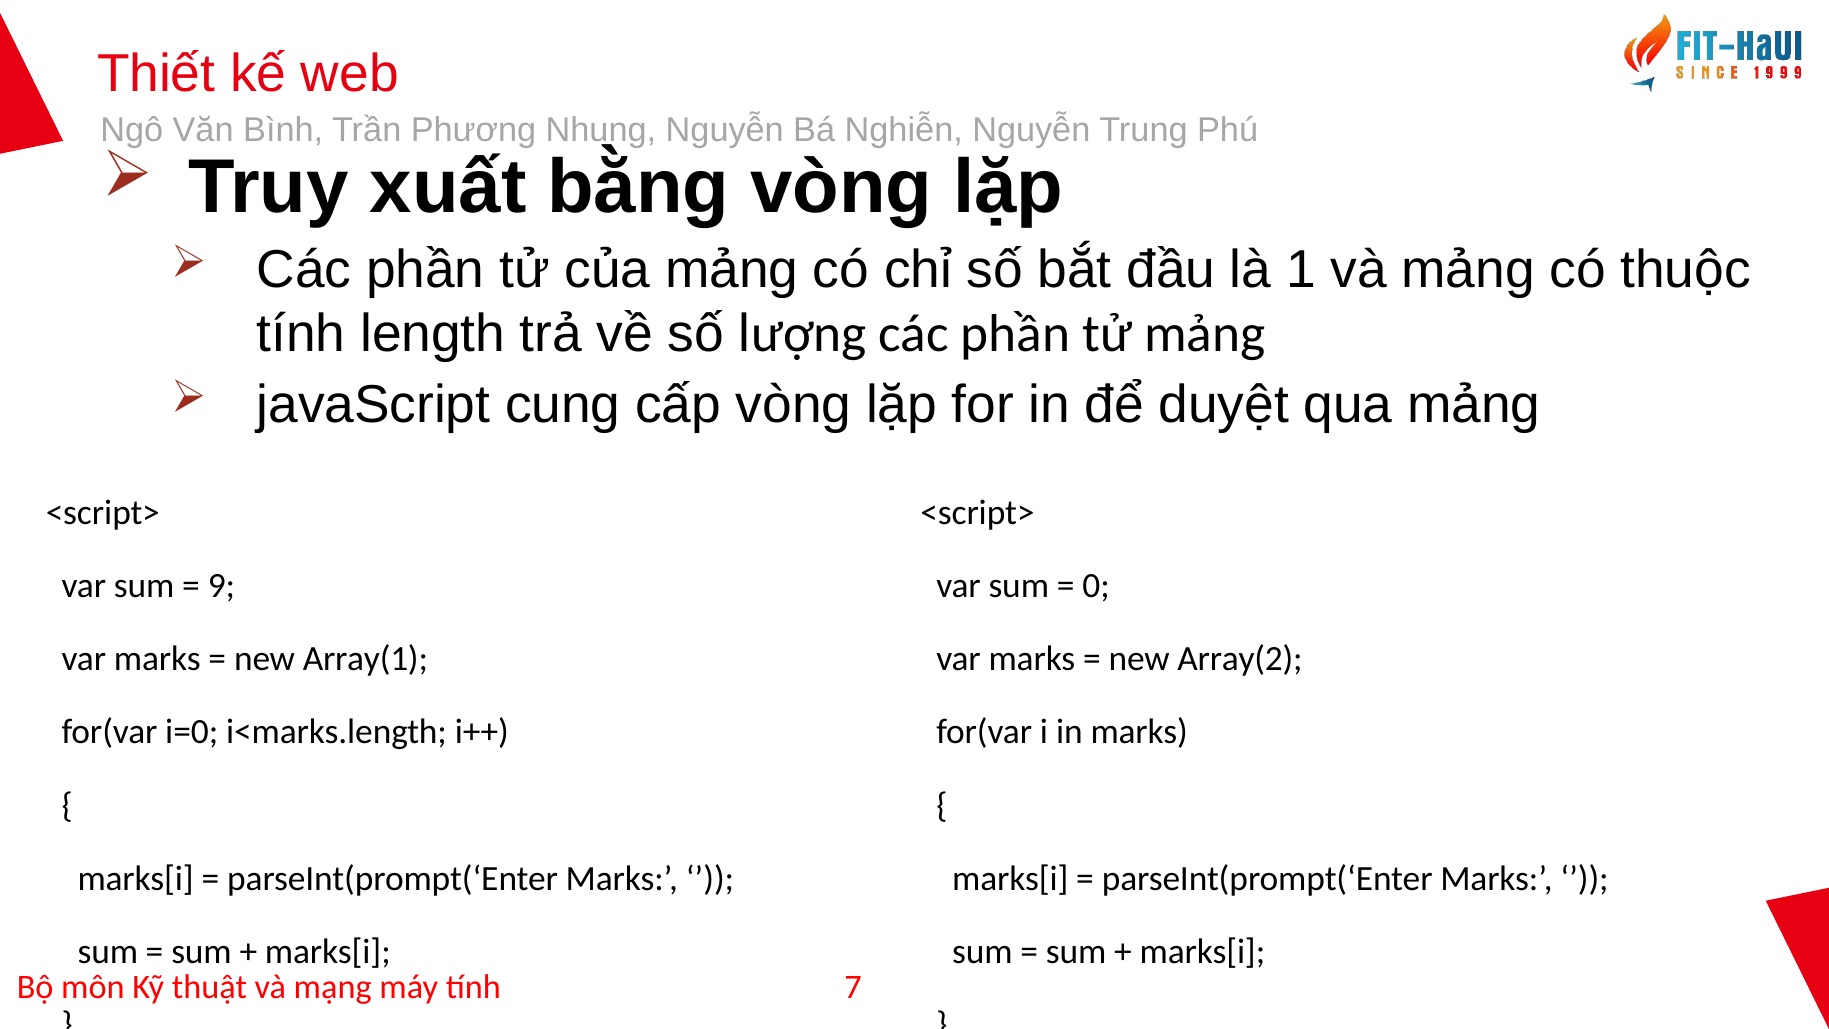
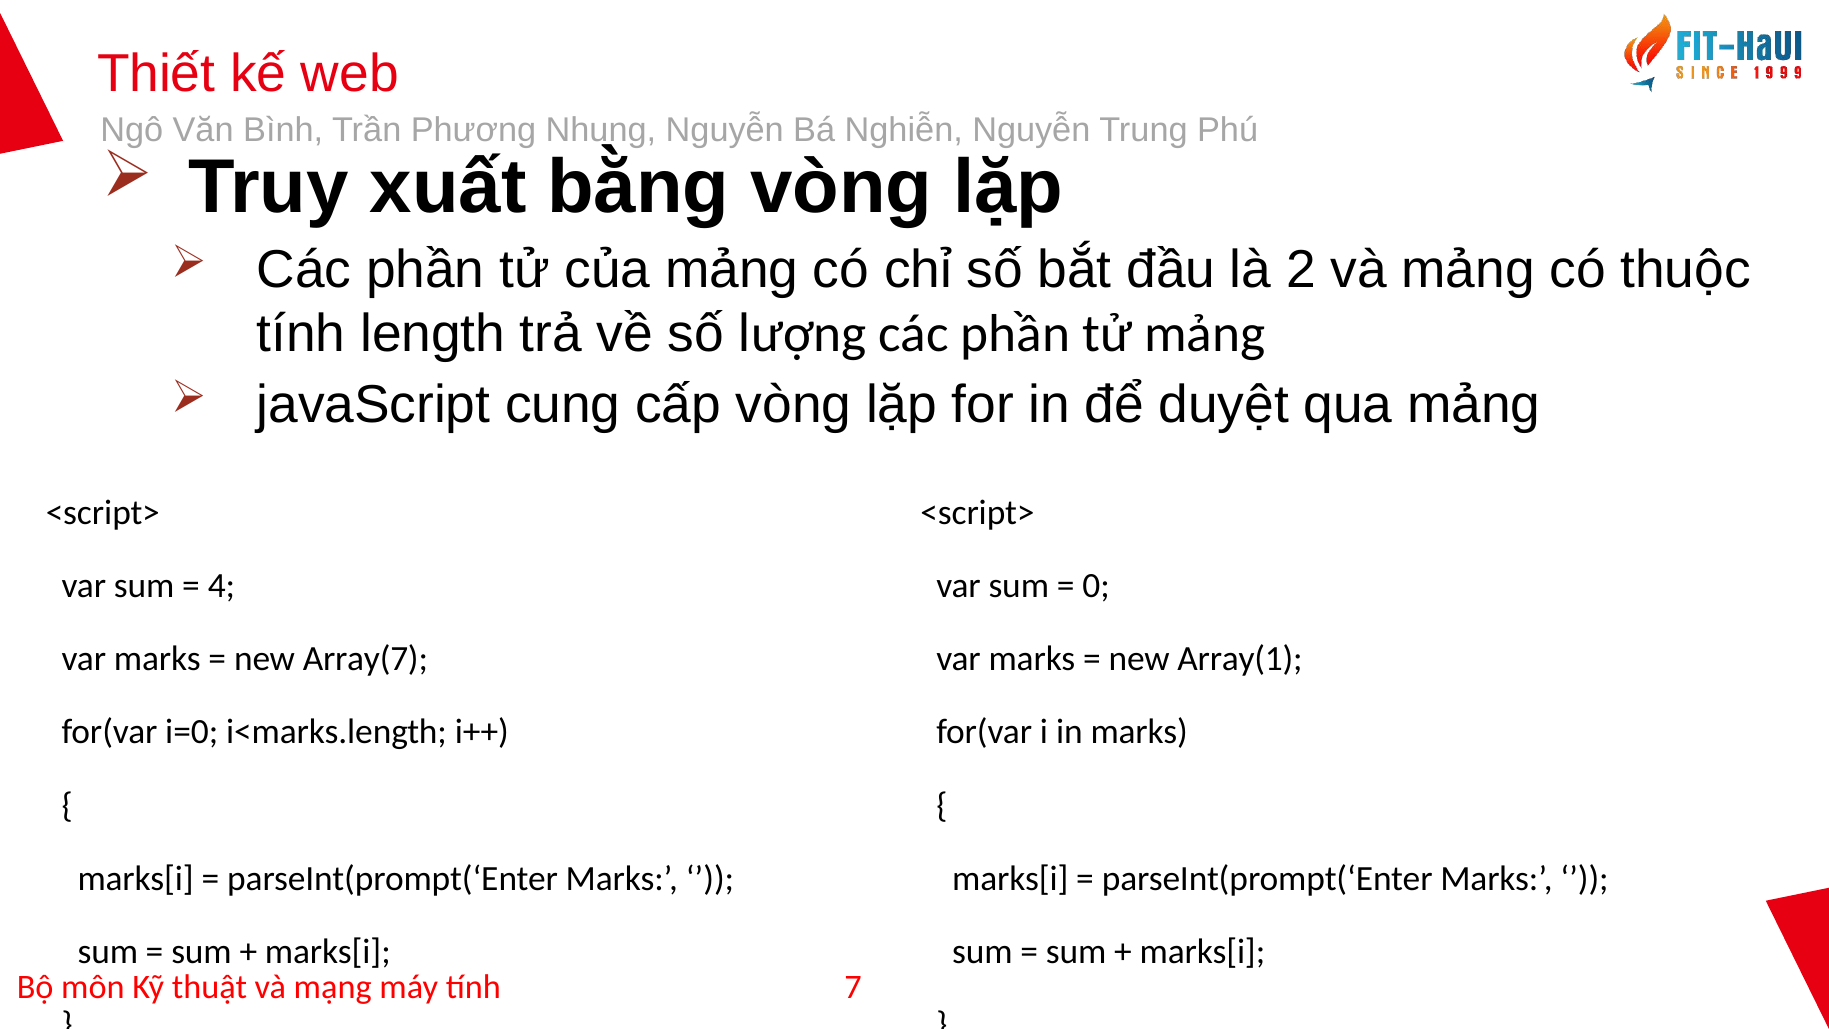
1: 1 -> 2
9: 9 -> 4
Array(1: Array(1 -> Array(7
Array(2: Array(2 -> Array(1
